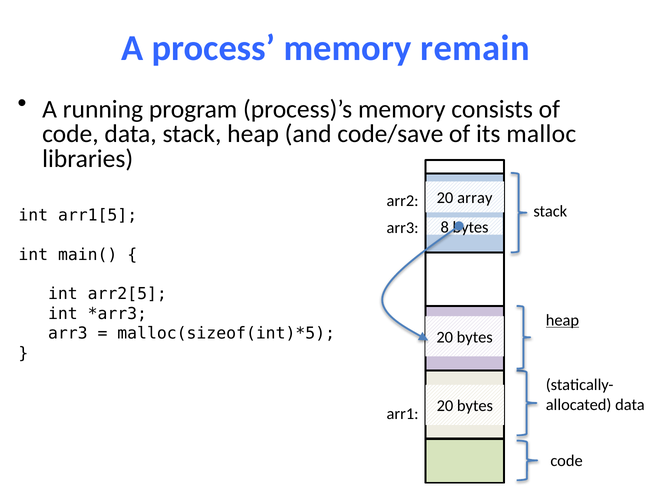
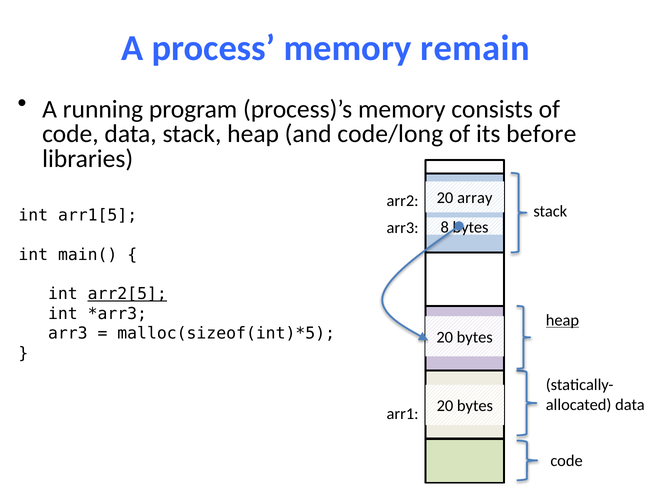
code/save: code/save -> code/long
malloc: malloc -> before
arr2[5 underline: none -> present
